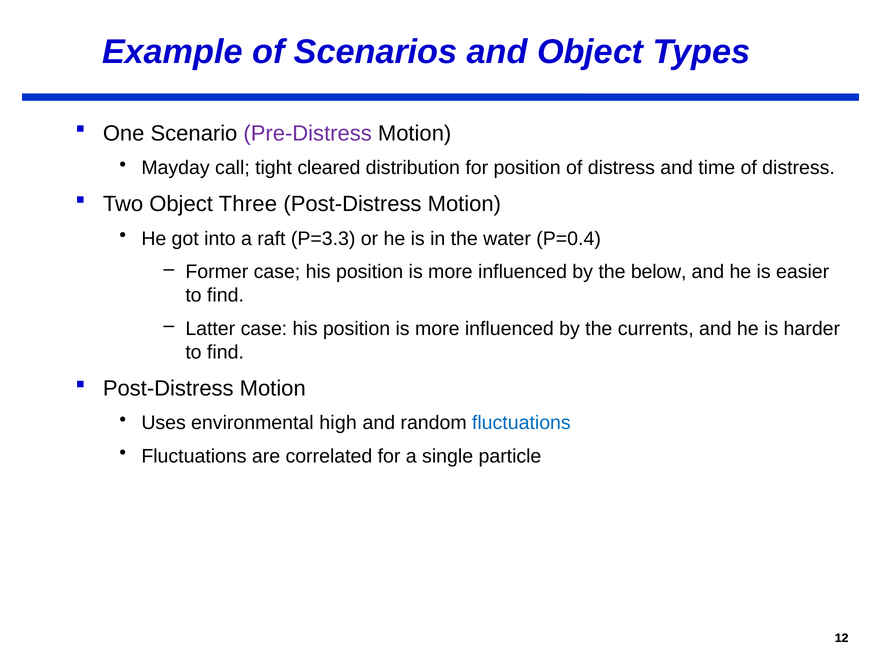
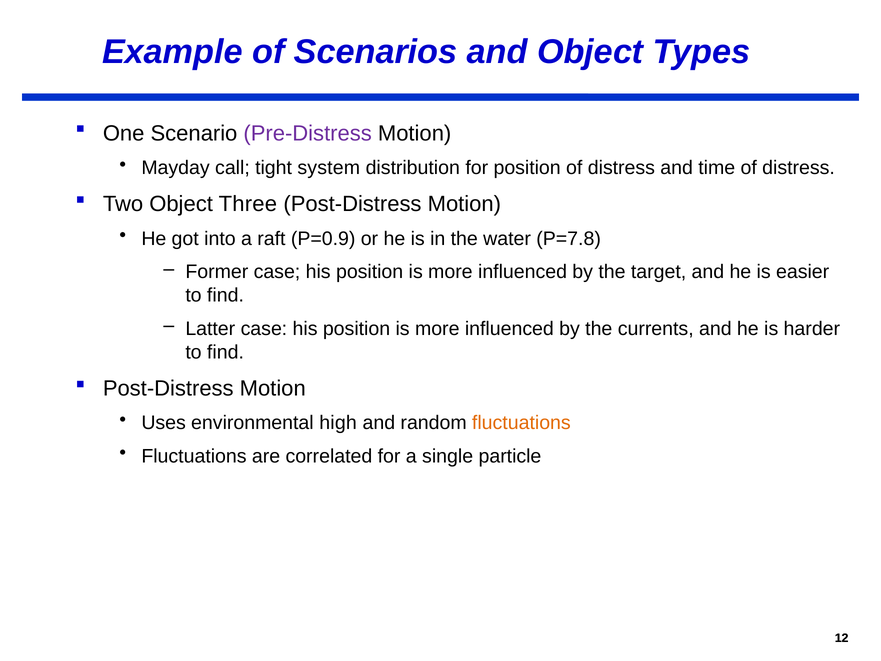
cleared: cleared -> system
P=3.3: P=3.3 -> P=0.9
P=0.4: P=0.4 -> P=7.8
below: below -> target
fluctuations at (521, 423) colour: blue -> orange
